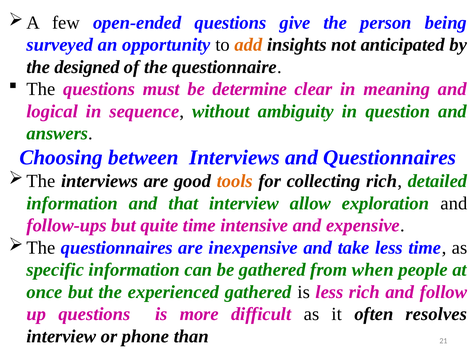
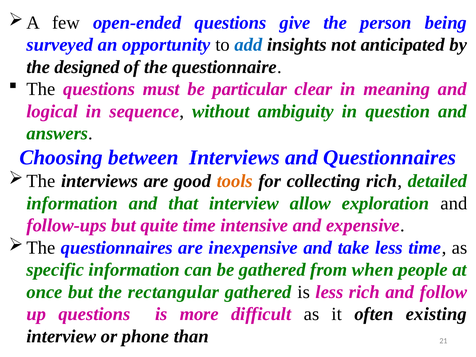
add colour: orange -> blue
determine: determine -> particular
experienced: experienced -> rectangular
resolves: resolves -> existing
